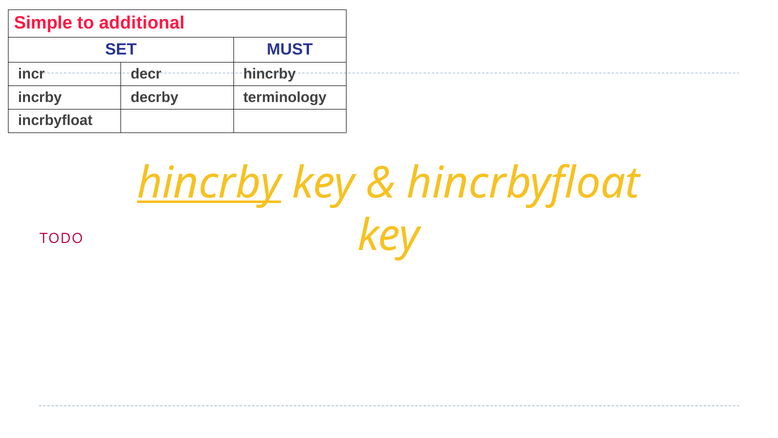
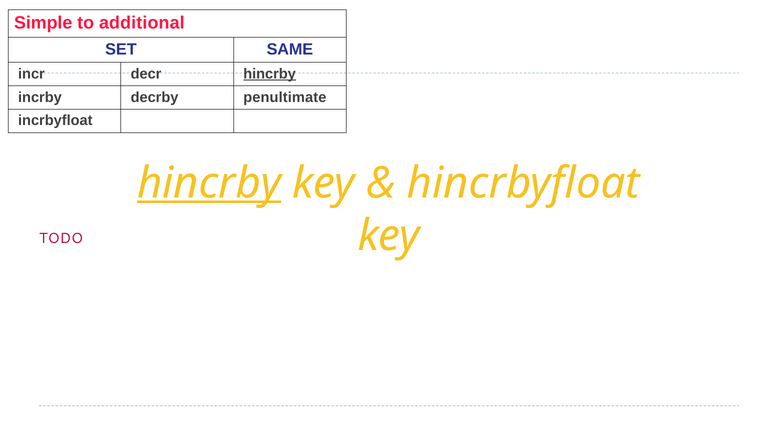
MUST: MUST -> SAME
hincrby at (270, 74) underline: none -> present
terminology: terminology -> penultimate
